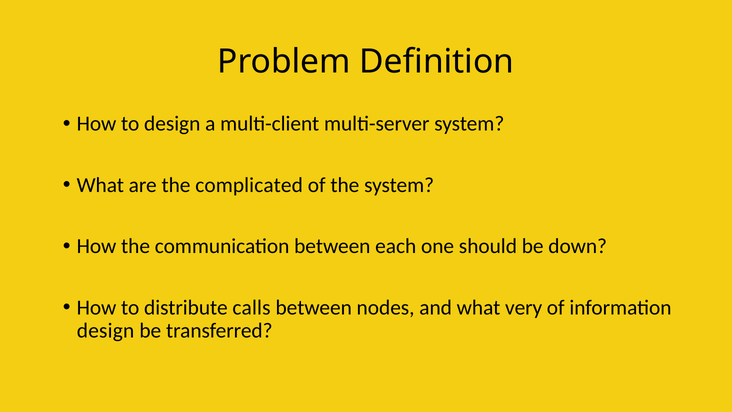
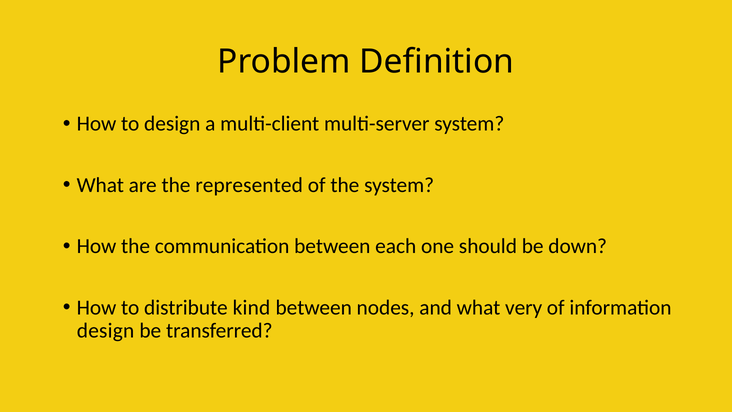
complicated: complicated -> represented
calls: calls -> kind
